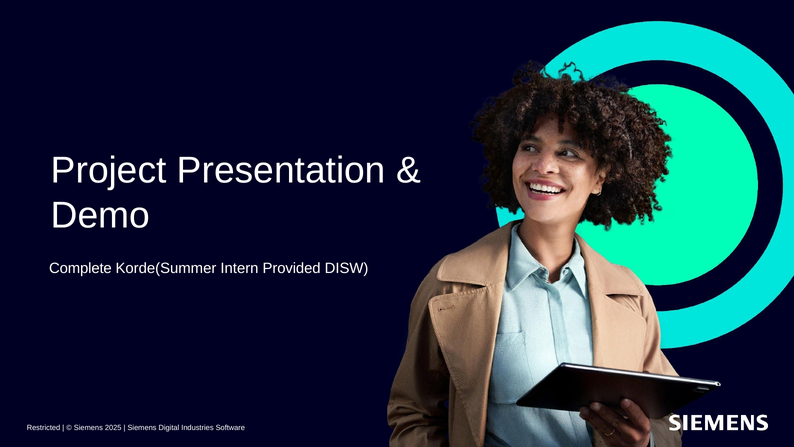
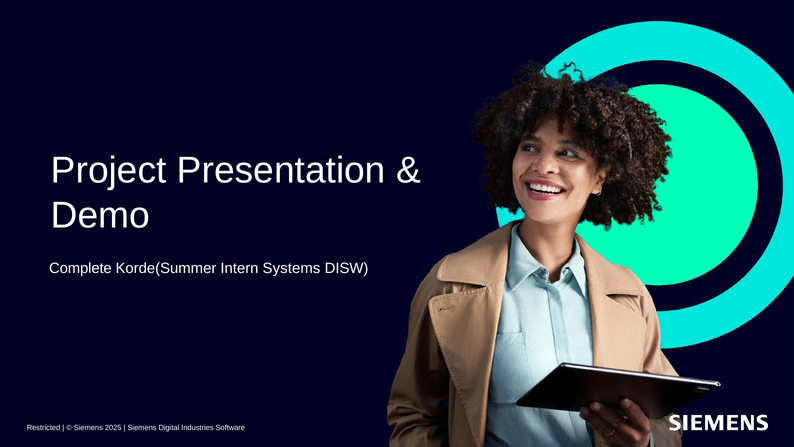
Provided: Provided -> Systems
